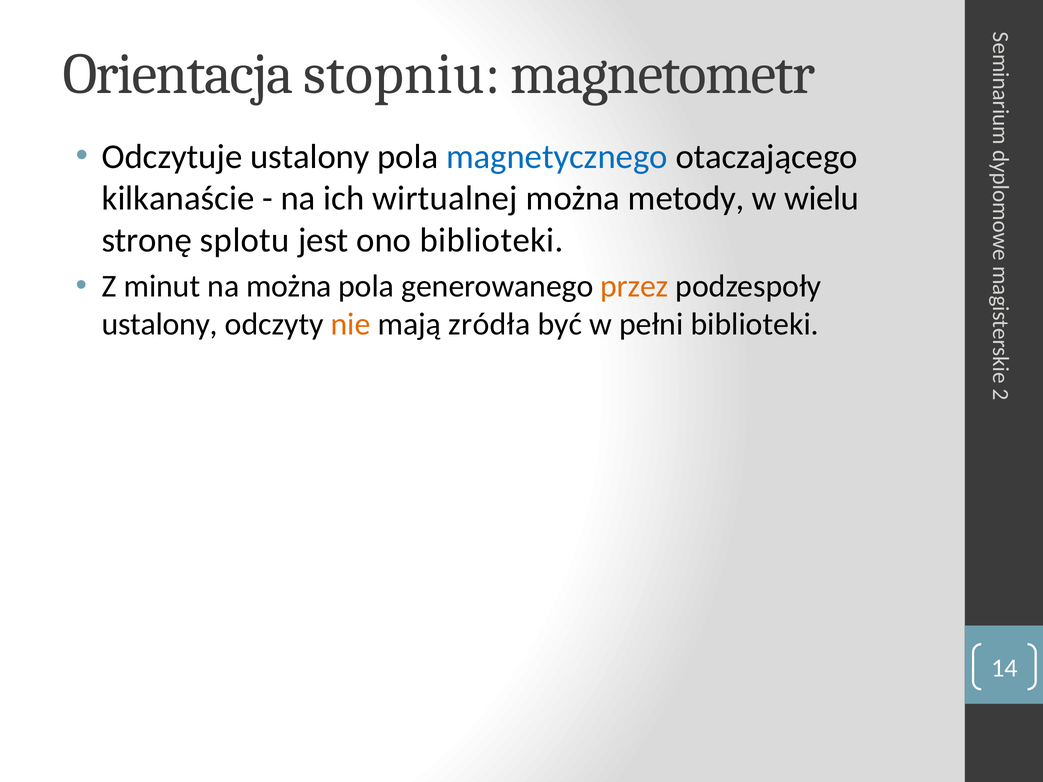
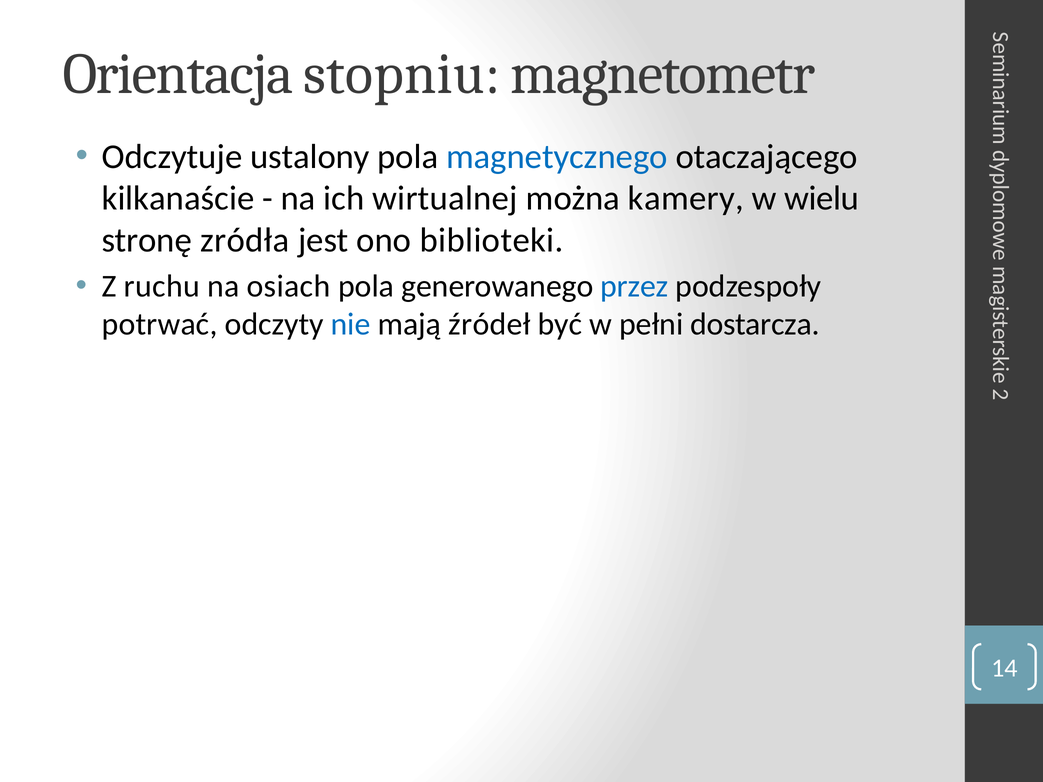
metody: metody -> kamery
splotu: splotu -> zródła
minut: minut -> ruchu
na można: można -> osiach
przez colour: orange -> blue
ustalony at (160, 325): ustalony -> potrwać
nie colour: orange -> blue
zródła: zródła -> źródeł
pełni biblioteki: biblioteki -> dostarcza
